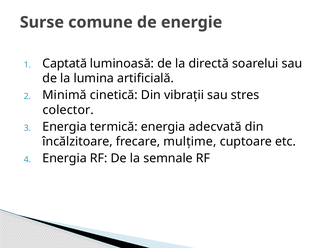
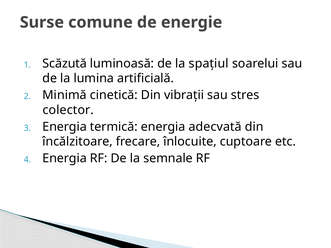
Captată: Captată -> Scăzută
directă: directă -> spațiul
mulțime: mulțime -> înlocuite
